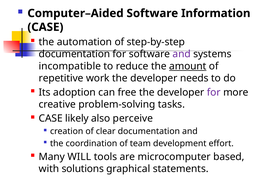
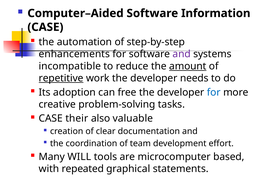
documentation at (74, 54): documentation -> enhancements
repetitive underline: none -> present
for at (214, 92) colour: purple -> blue
likely: likely -> their
perceive: perceive -> valuable
solutions: solutions -> repeated
